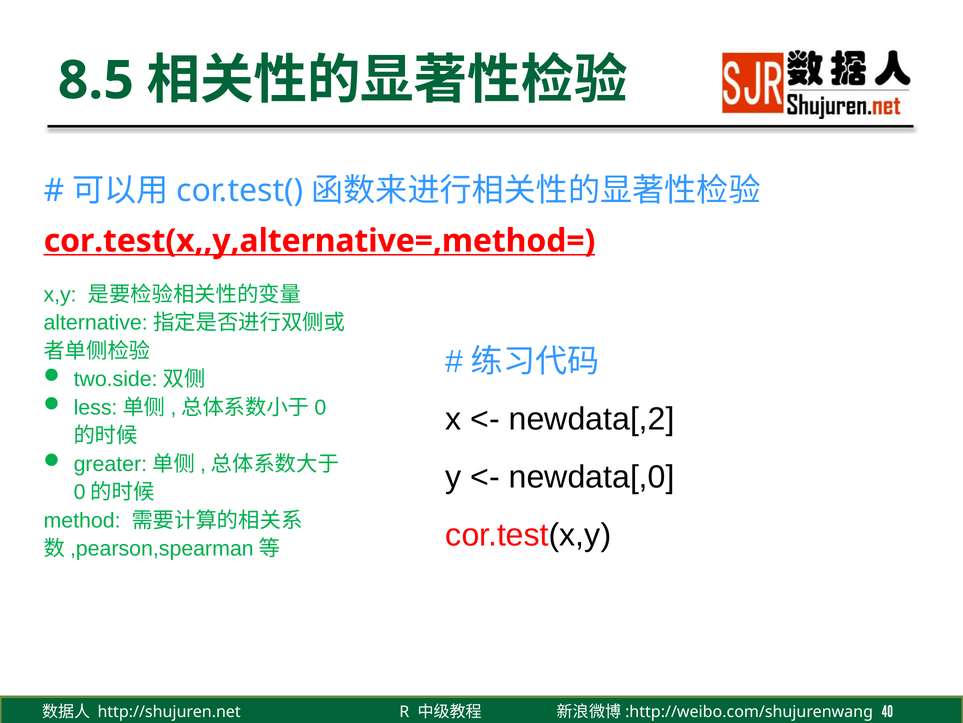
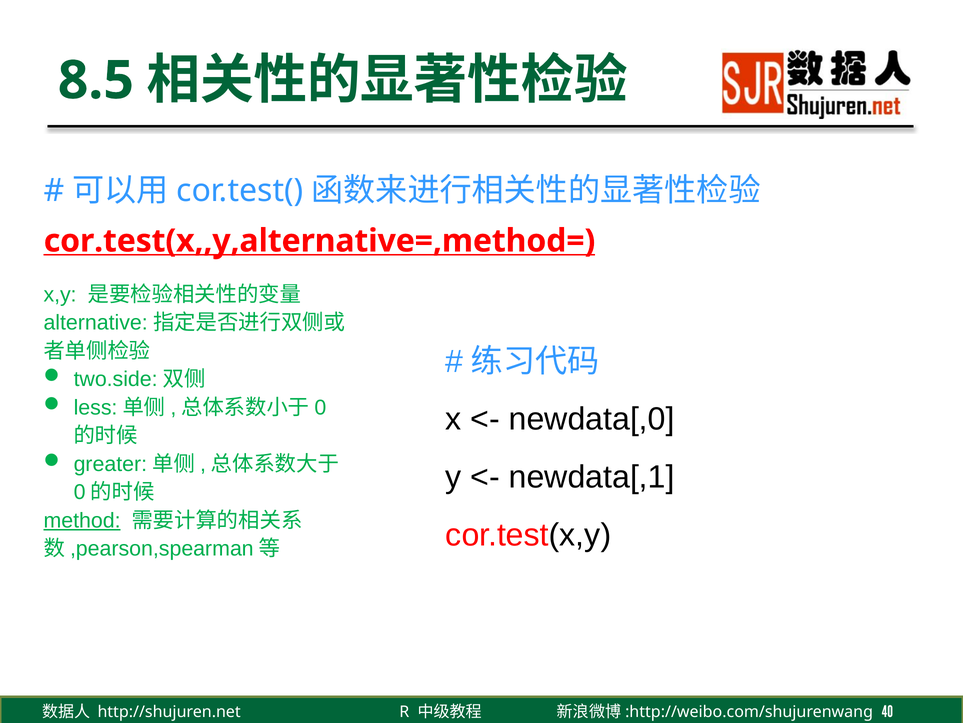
newdata[,2: newdata[,2 -> newdata[,0
newdata[,0: newdata[,0 -> newdata[,1
method underline: none -> present
